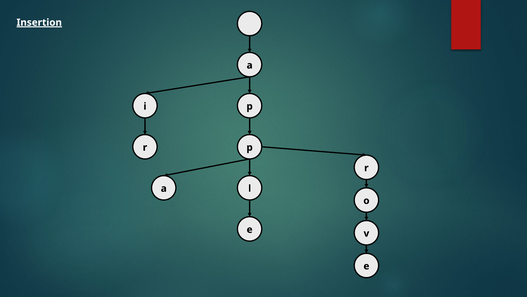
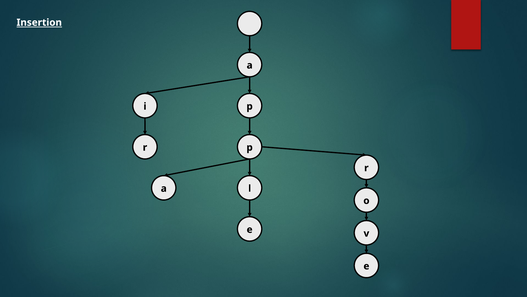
Insertion underline: present -> none
